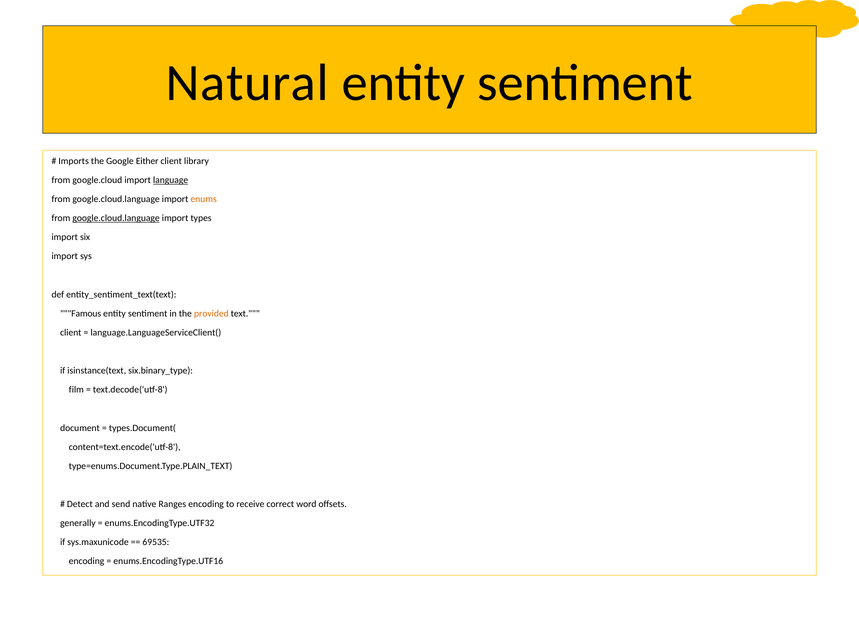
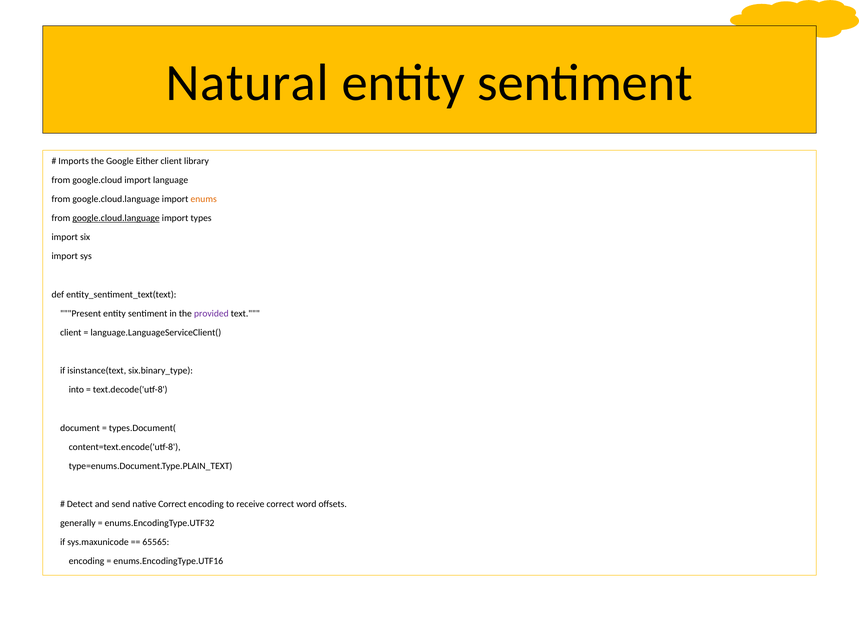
language underline: present -> none
Famous: Famous -> Present
provided colour: orange -> purple
film: film -> into
native Ranges: Ranges -> Correct
69535: 69535 -> 65565
